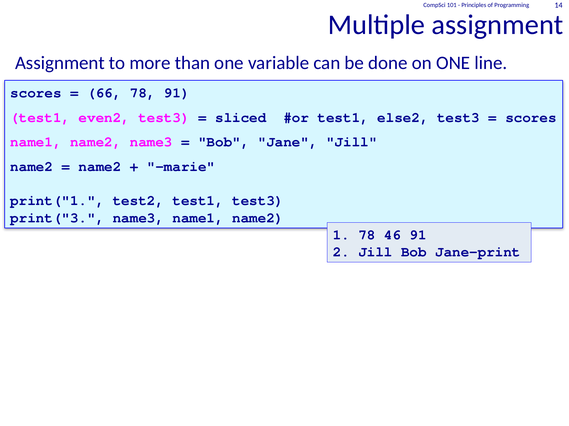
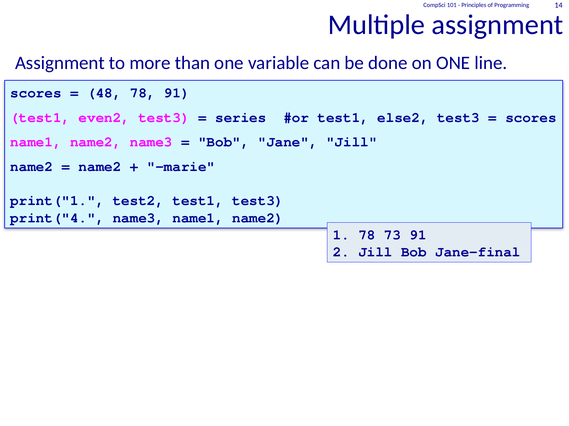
66: 66 -> 48
sliced: sliced -> series
print("3: print("3 -> print("4
46: 46 -> 73
Jane-print: Jane-print -> Jane-final
